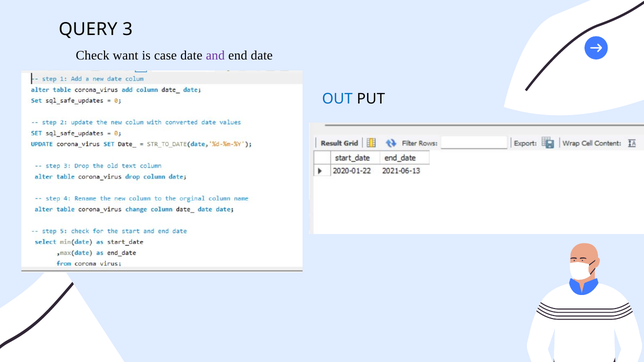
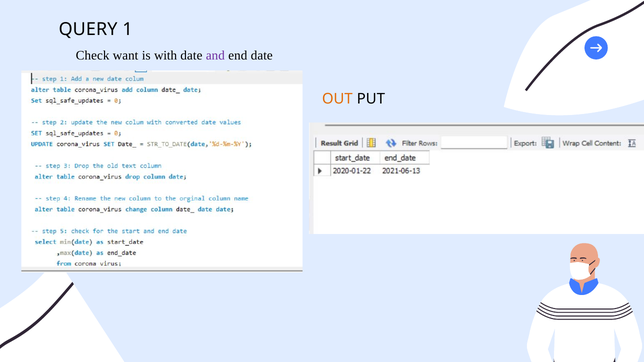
3: 3 -> 1
case: case -> with
OUT colour: blue -> orange
